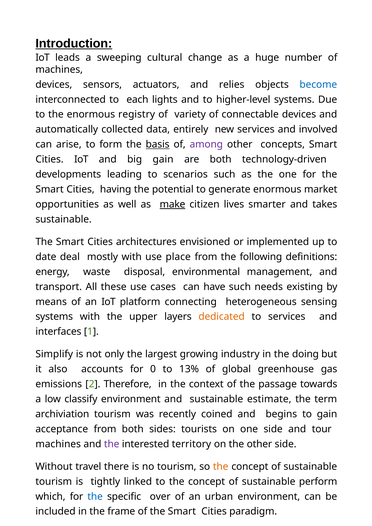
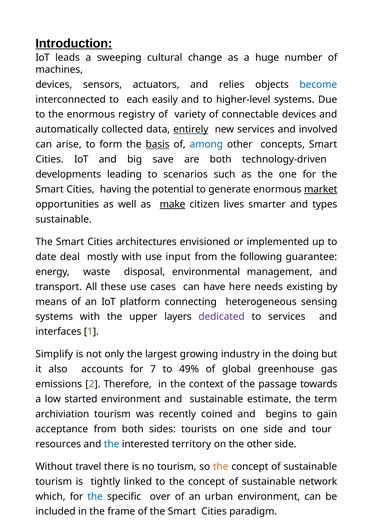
lights: lights -> easily
entirely underline: none -> present
among colour: purple -> blue
big gain: gain -> save
market underline: none -> present
takes: takes -> types
place: place -> input
definitions: definitions -> guarantee
have such: such -> here
dedicated colour: orange -> purple
0: 0 -> 7
13%: 13% -> 49%
classify: classify -> started
machines at (58, 444): machines -> resources
the at (112, 444) colour: purple -> blue
perform: perform -> network
